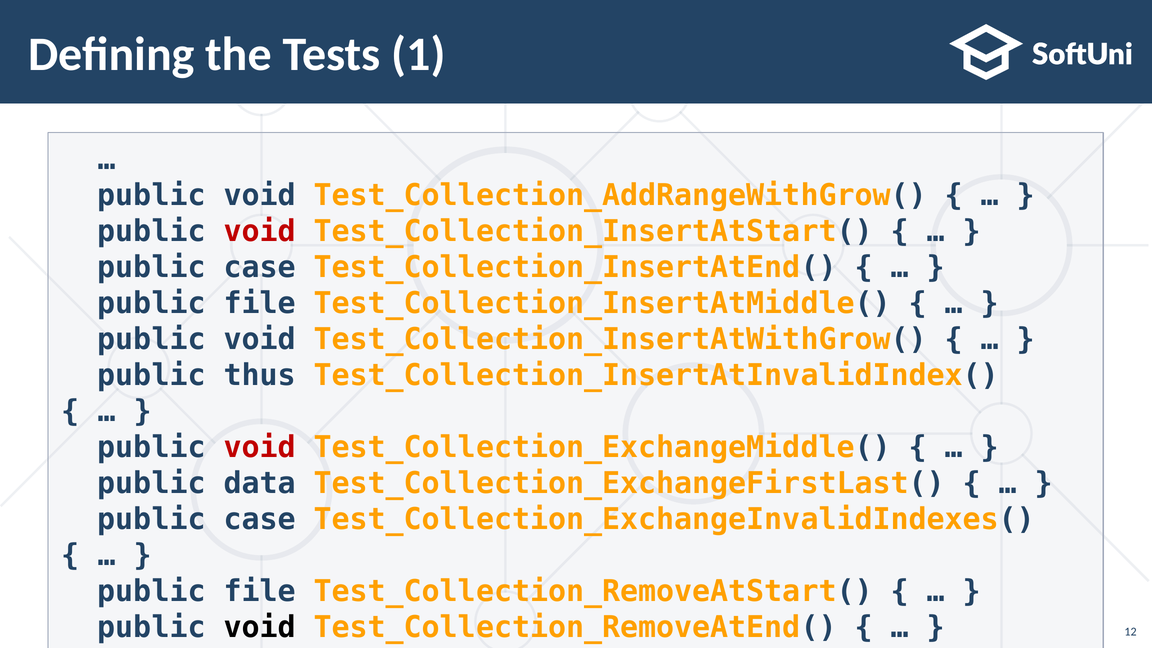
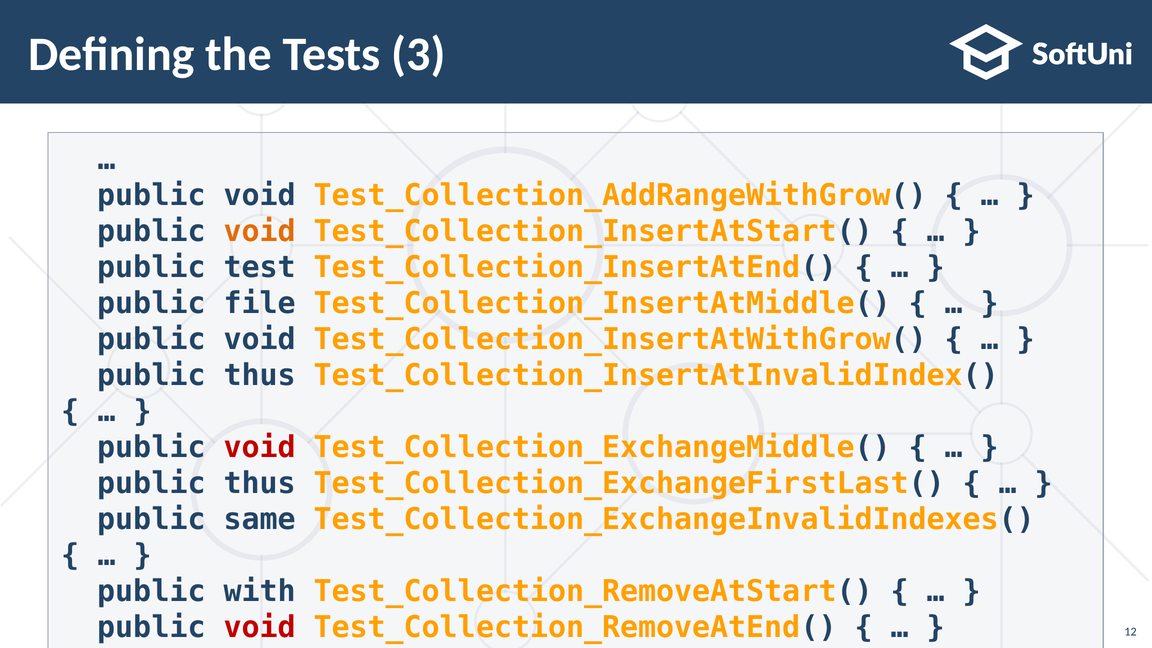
1: 1 -> 3
void at (260, 232) colour: red -> orange
case at (260, 267): case -> test
data at (260, 483): data -> thus
case at (260, 519): case -> same
file at (260, 591): file -> with
void at (260, 627) colour: black -> red
